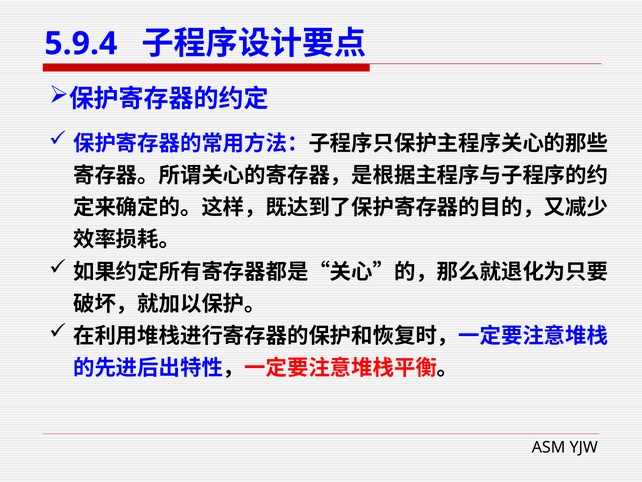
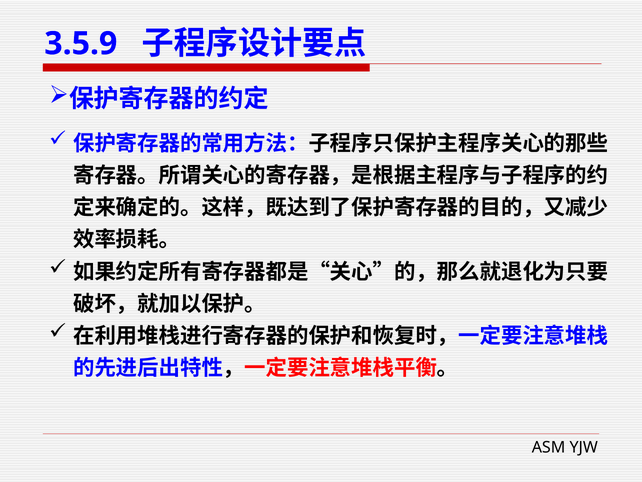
5.9.4: 5.9.4 -> 3.5.9
